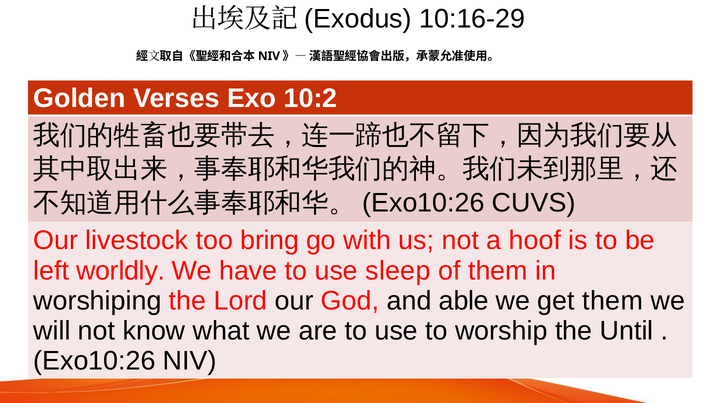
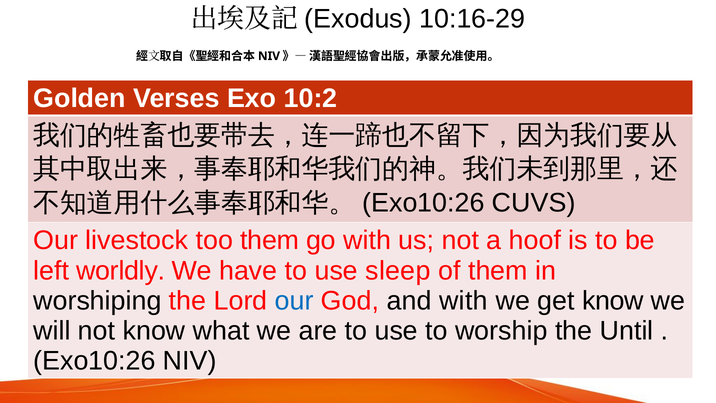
too bring: bring -> them
our at (294, 301) colour: black -> blue
and able: able -> with
get them: them -> know
